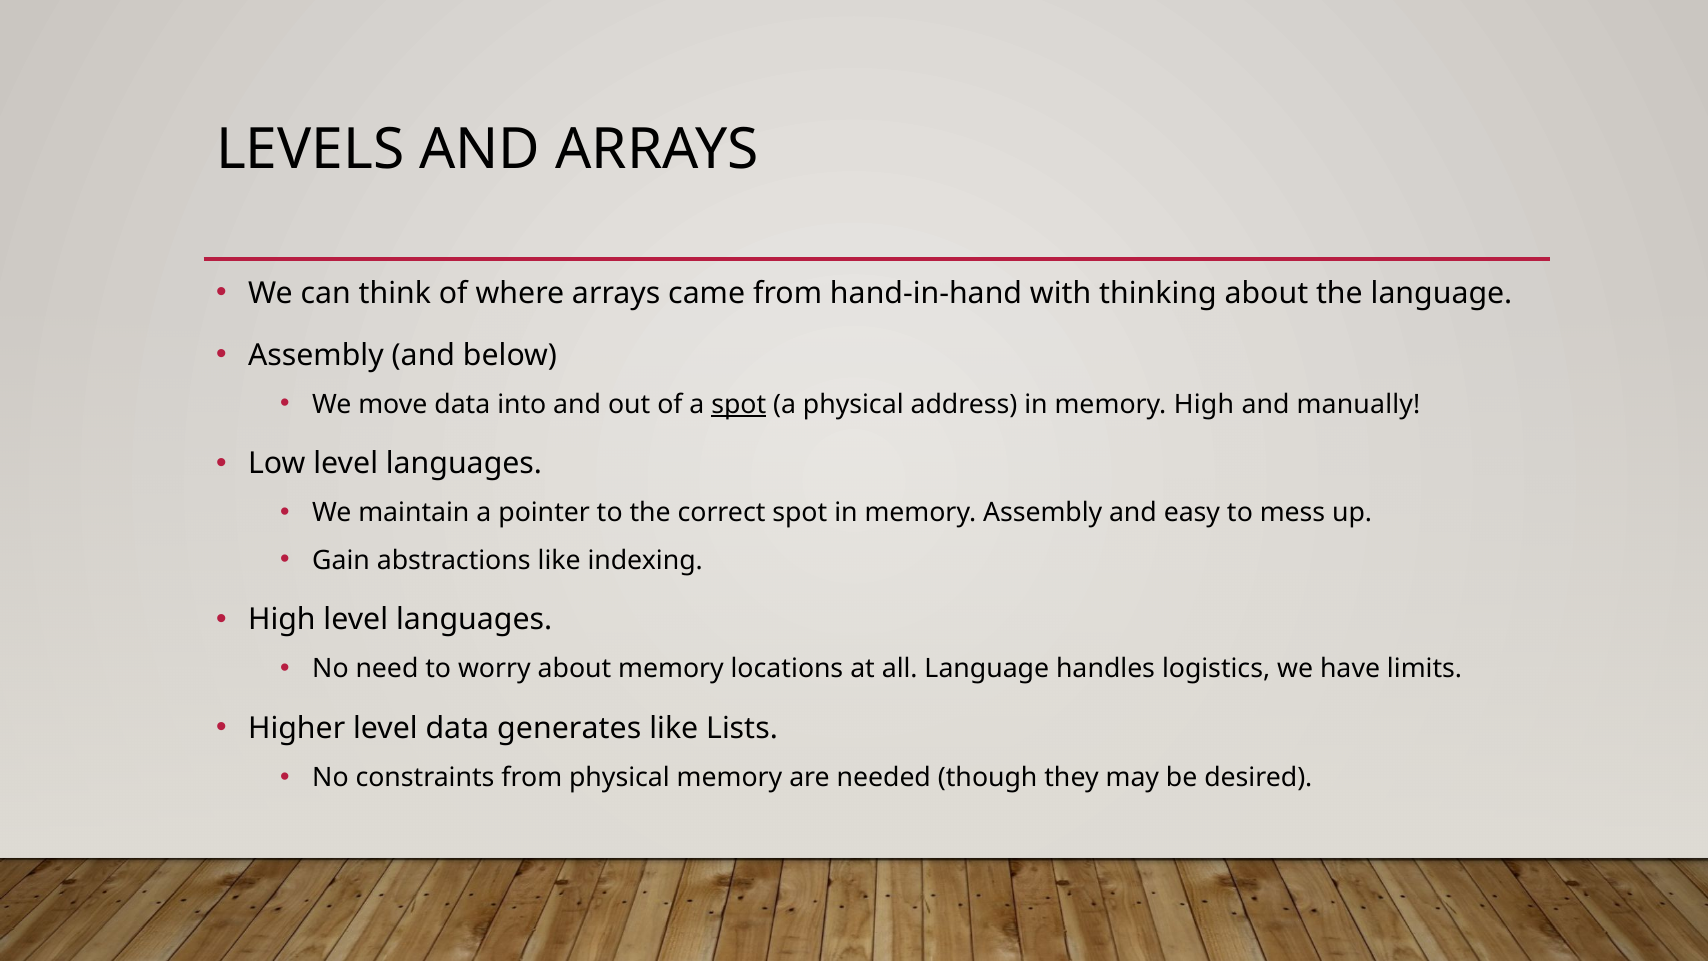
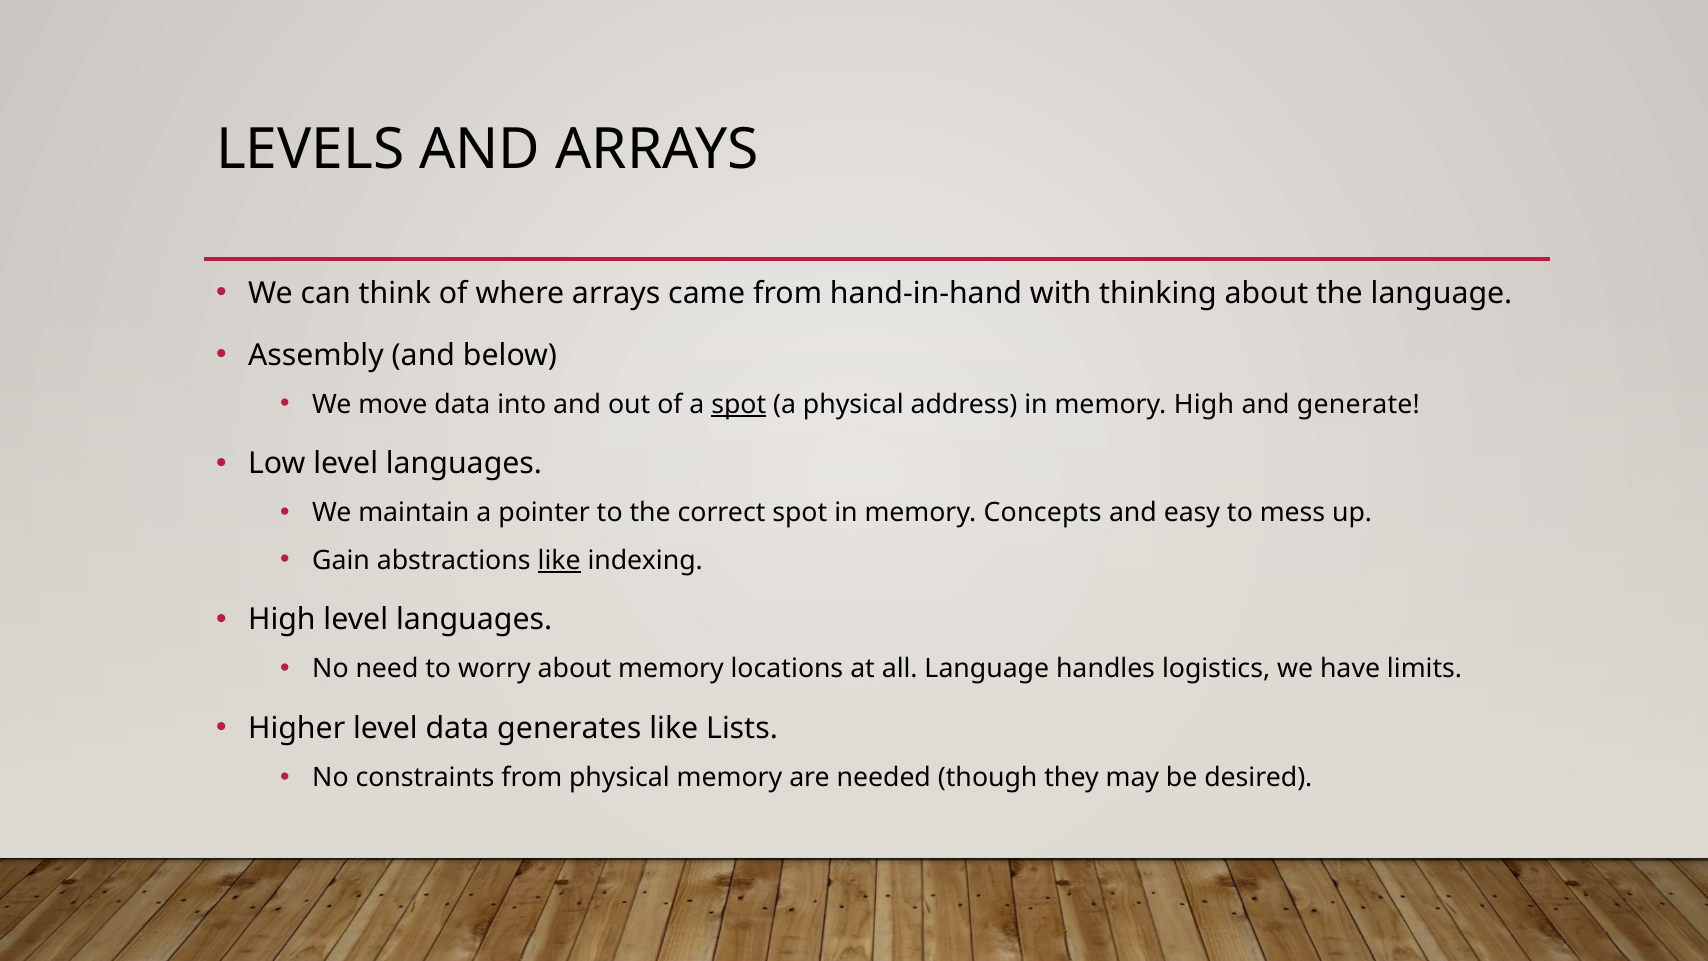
manually: manually -> generate
memory Assembly: Assembly -> Concepts
like at (559, 560) underline: none -> present
